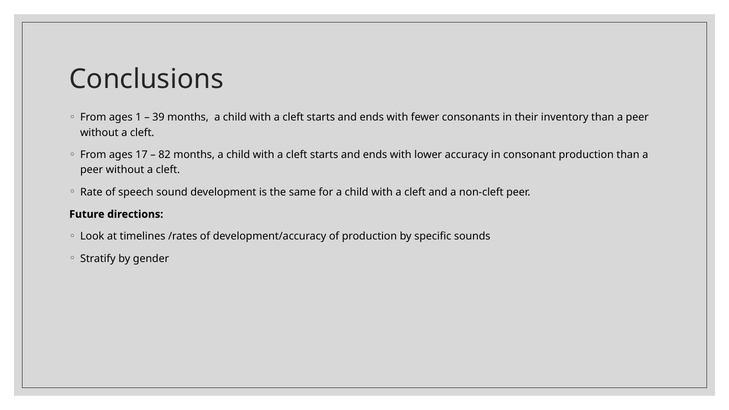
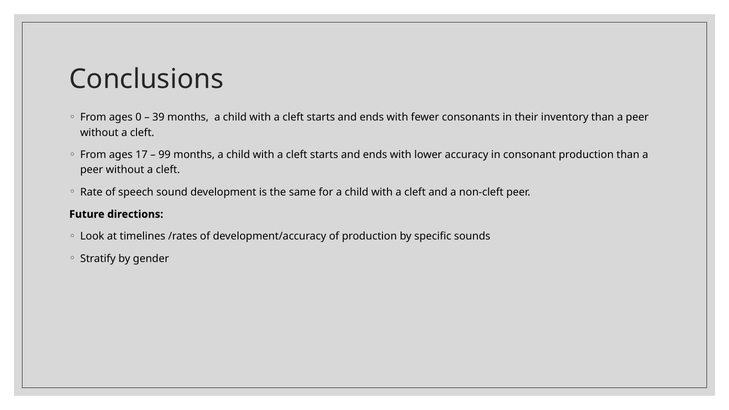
1: 1 -> 0
82: 82 -> 99
